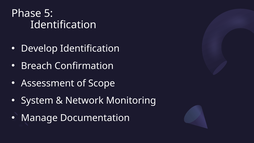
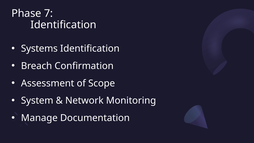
5: 5 -> 7
Develop: Develop -> Systems
